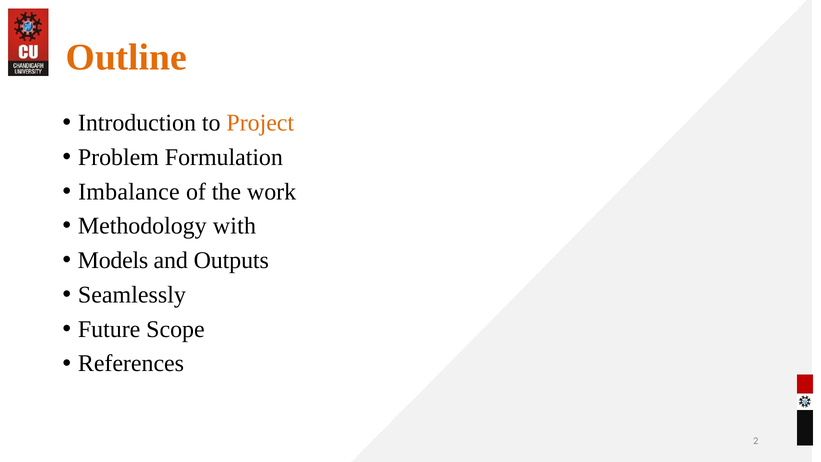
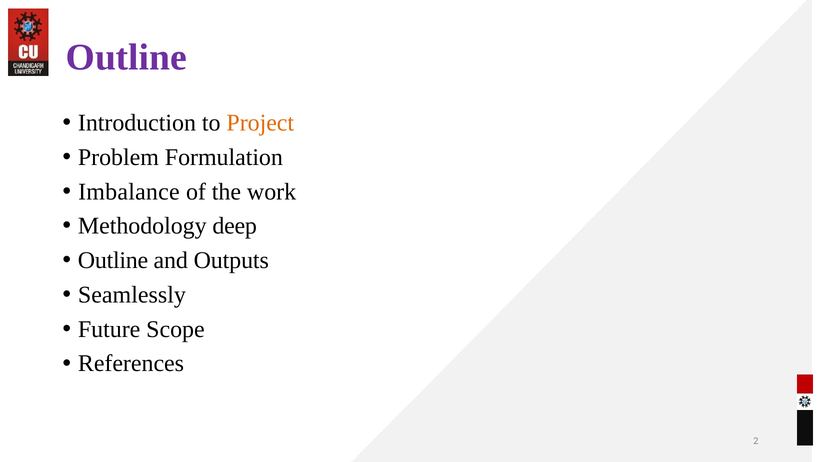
Outline at (126, 57) colour: orange -> purple
with: with -> deep
Models at (113, 260): Models -> Outline
